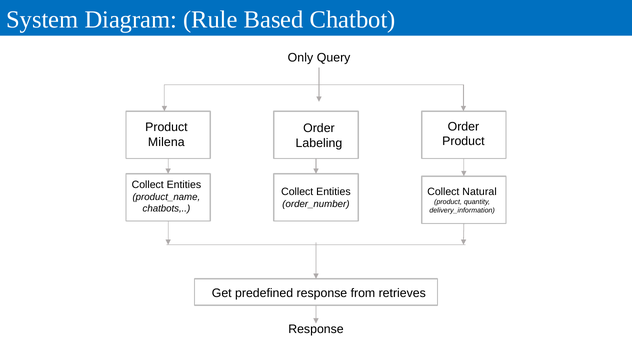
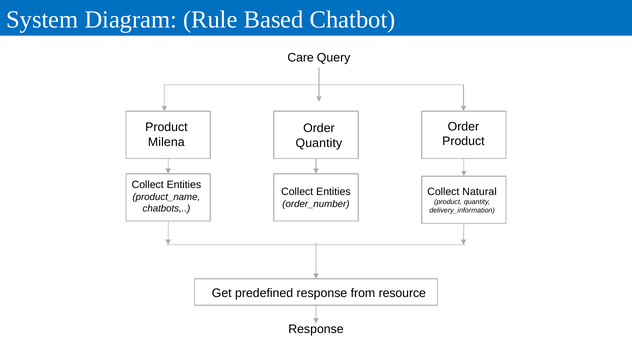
Only: Only -> Care
Labeling at (319, 143): Labeling -> Quantity
retrieves: retrieves -> resource
